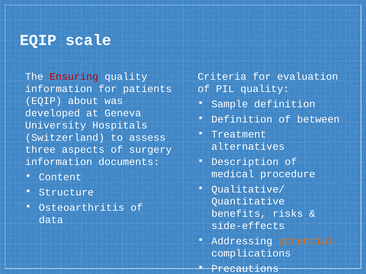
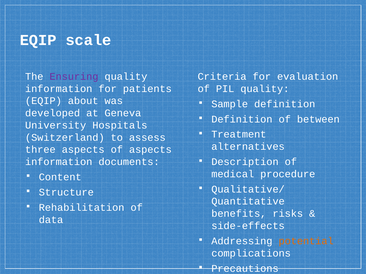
Ensuring colour: red -> purple
of surgery: surgery -> aspects
Osteoarthritis: Osteoarthritis -> Rehabilitation
